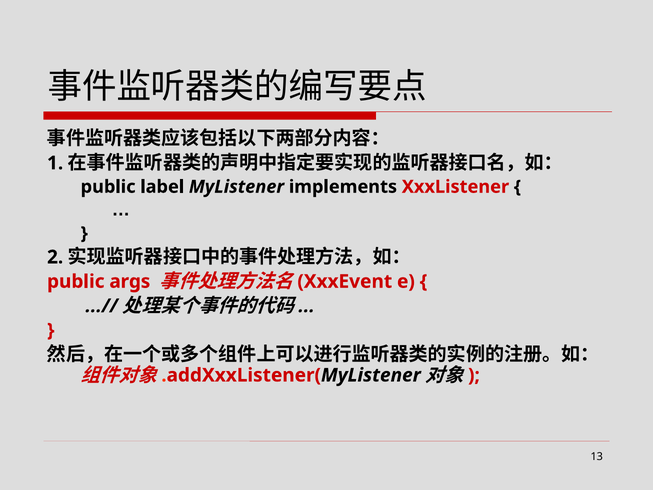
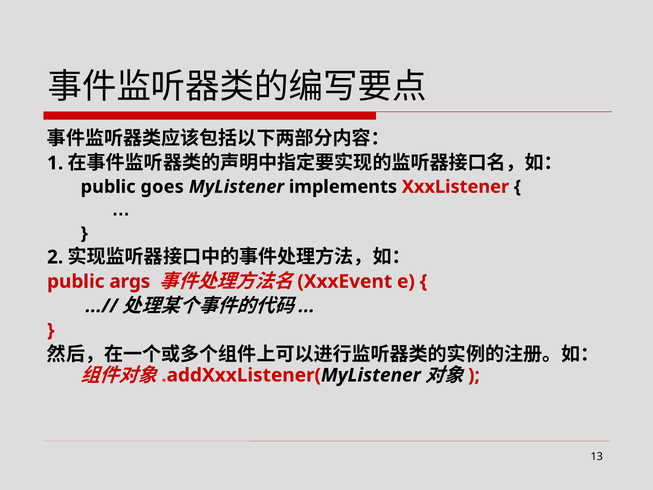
label: label -> goes
